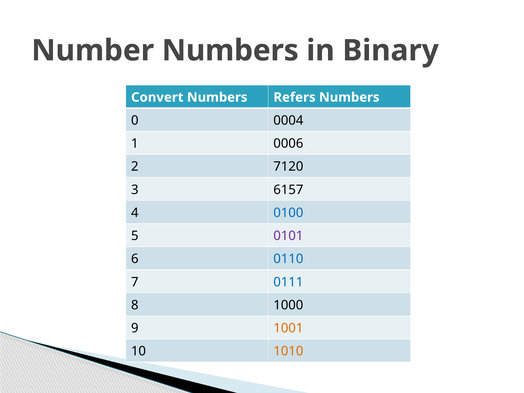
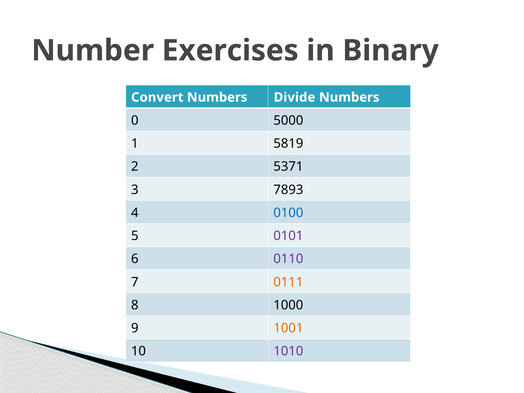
Number Numbers: Numbers -> Exercises
Refers: Refers -> Divide
0004: 0004 -> 5000
0006: 0006 -> 5819
7120: 7120 -> 5371
6157: 6157 -> 7893
0110 colour: blue -> purple
0111 colour: blue -> orange
1010 colour: orange -> purple
